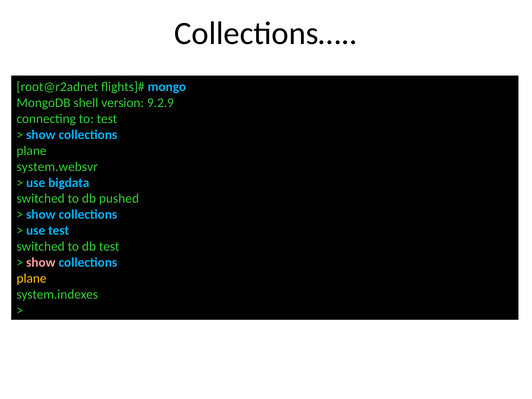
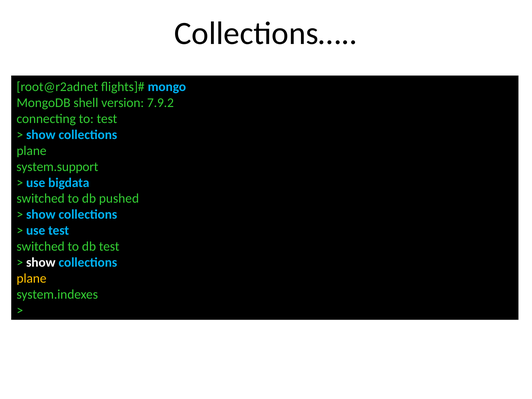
9.2.9: 9.2.9 -> 7.9.2
system.websvr: system.websvr -> system.support
show at (41, 262) colour: pink -> white
